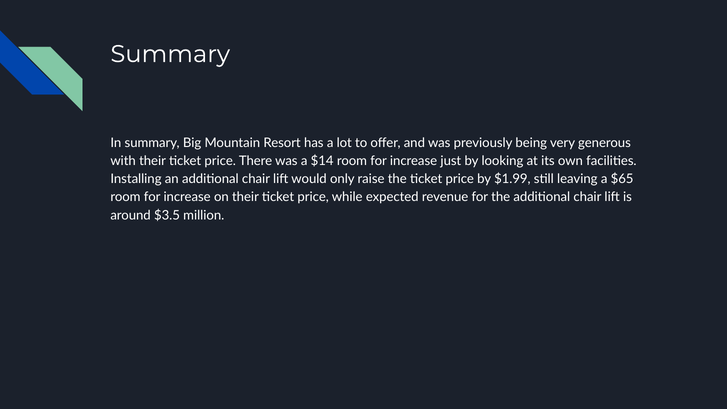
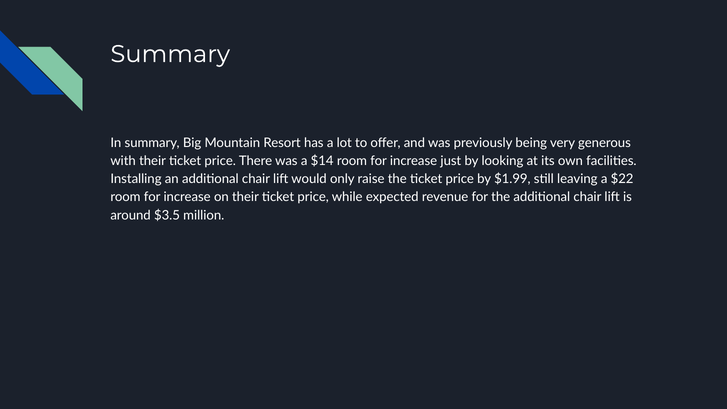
$65: $65 -> $22
